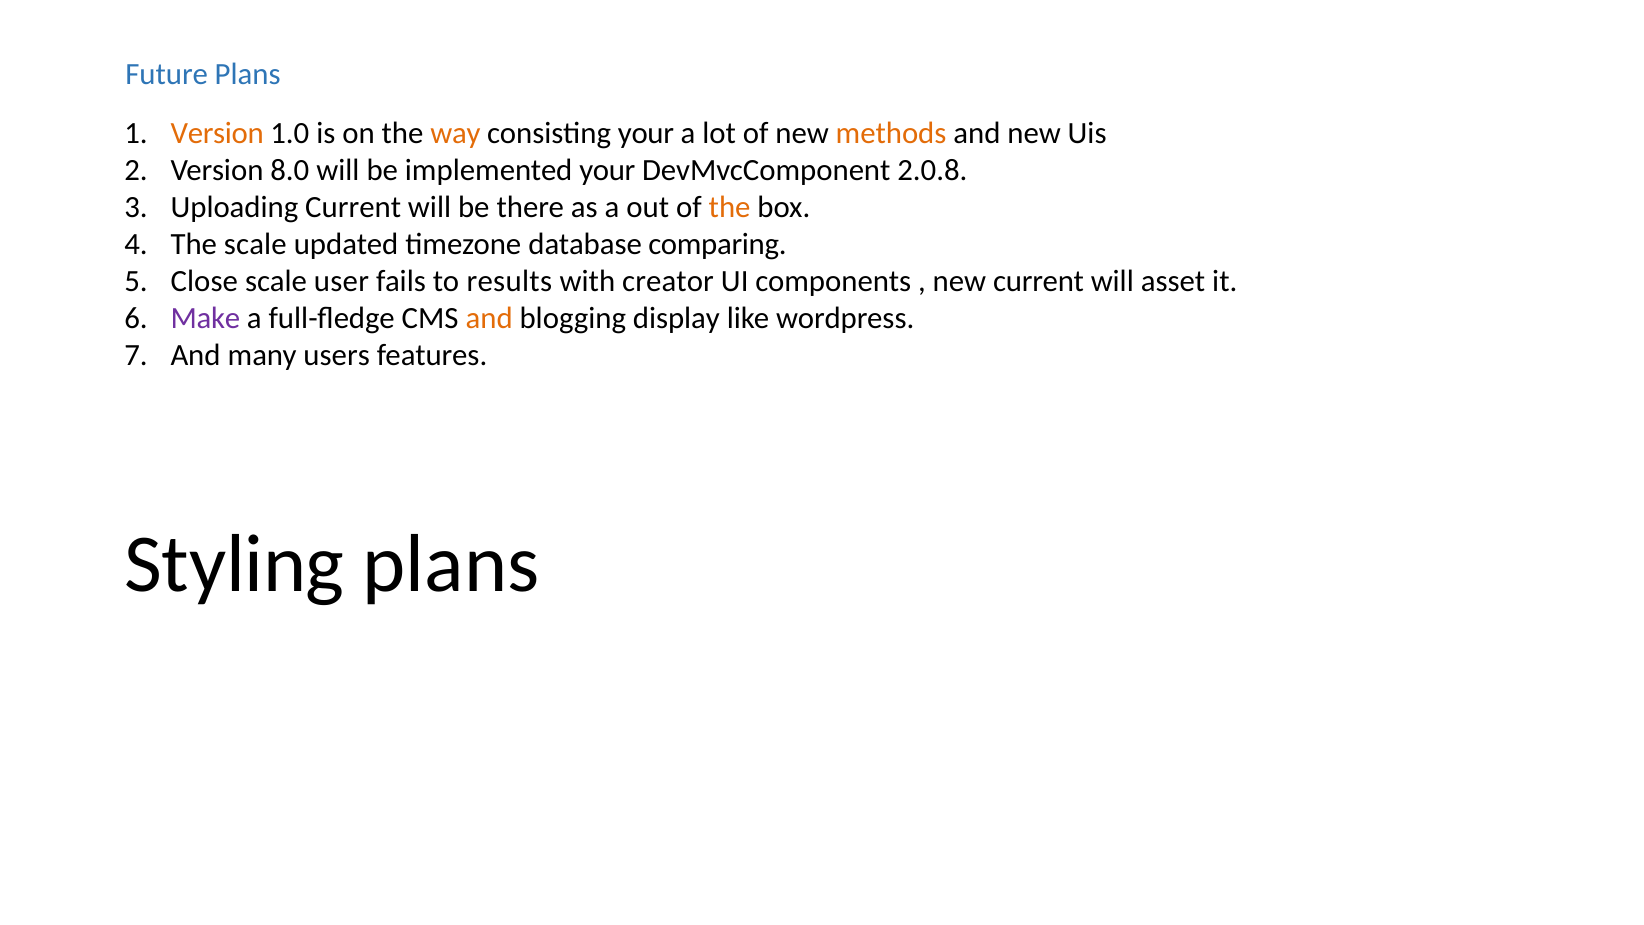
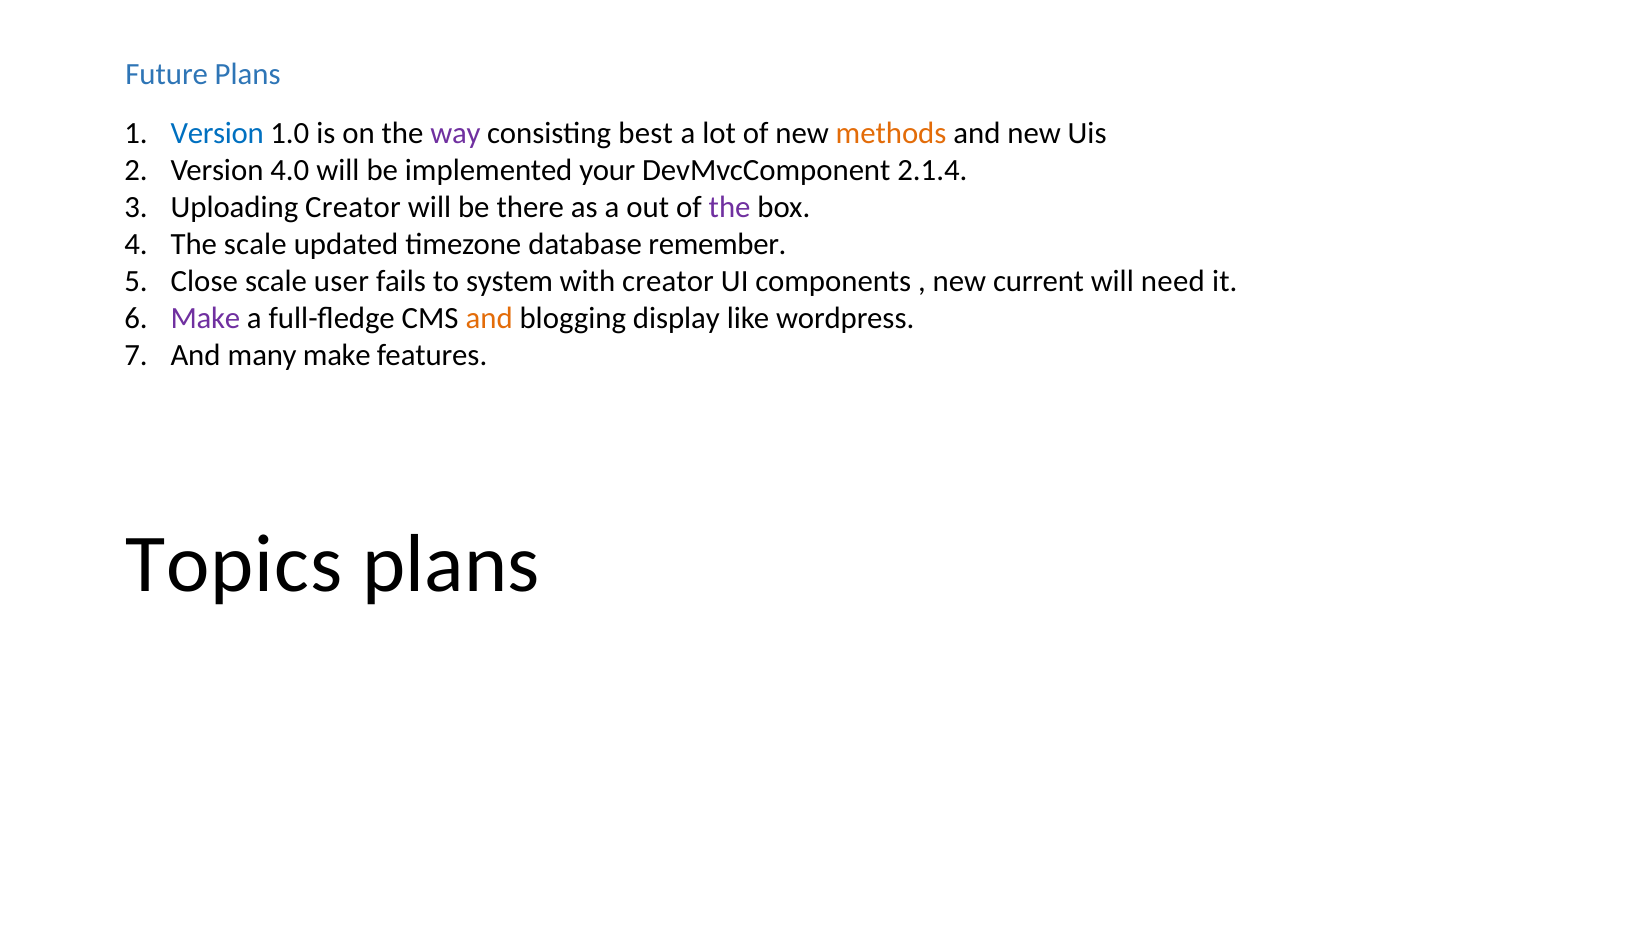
Version at (217, 133) colour: orange -> blue
way colour: orange -> purple
consisting your: your -> best
8.0: 8.0 -> 4.0
2.0.8: 2.0.8 -> 2.1.4
Uploading Current: Current -> Creator
the at (730, 207) colour: orange -> purple
comparing: comparing -> remember
results: results -> system
asset: asset -> need
many users: users -> make
Styling: Styling -> Topics
